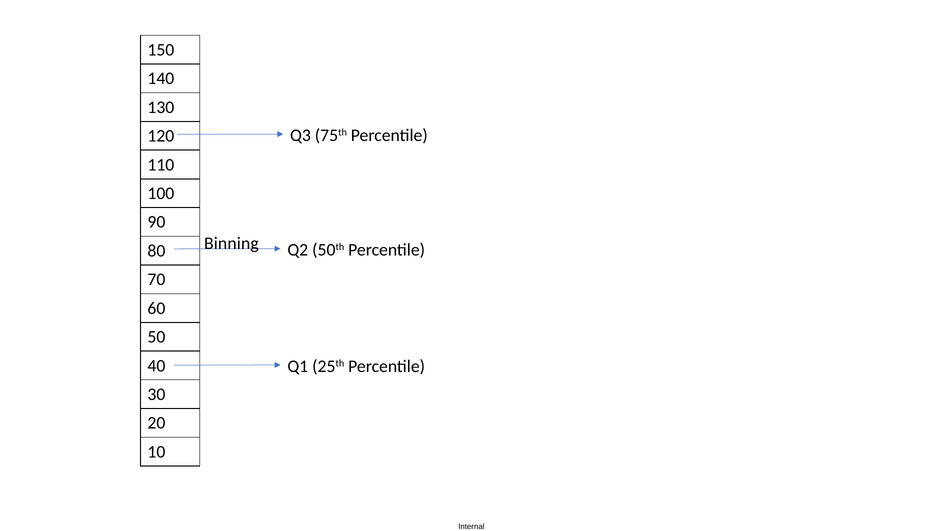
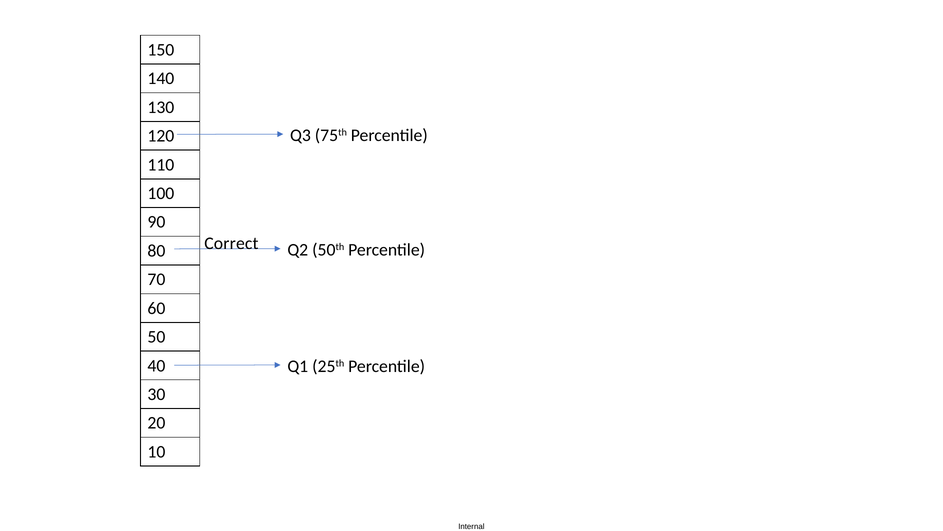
Binning: Binning -> Correct
